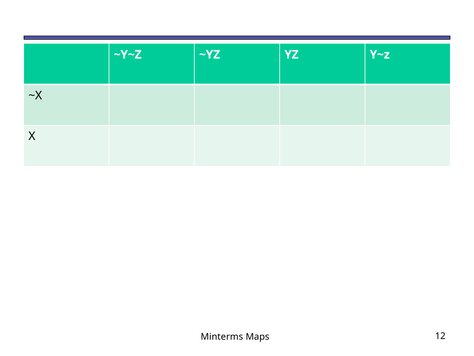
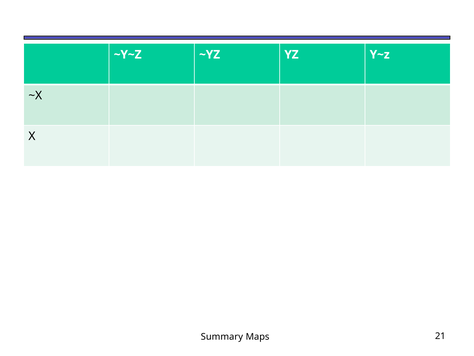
Minterms: Minterms -> Summary
12: 12 -> 21
